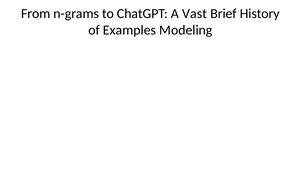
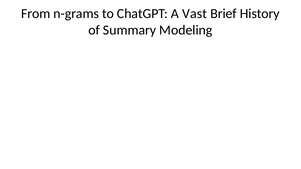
Examples: Examples -> Summary
